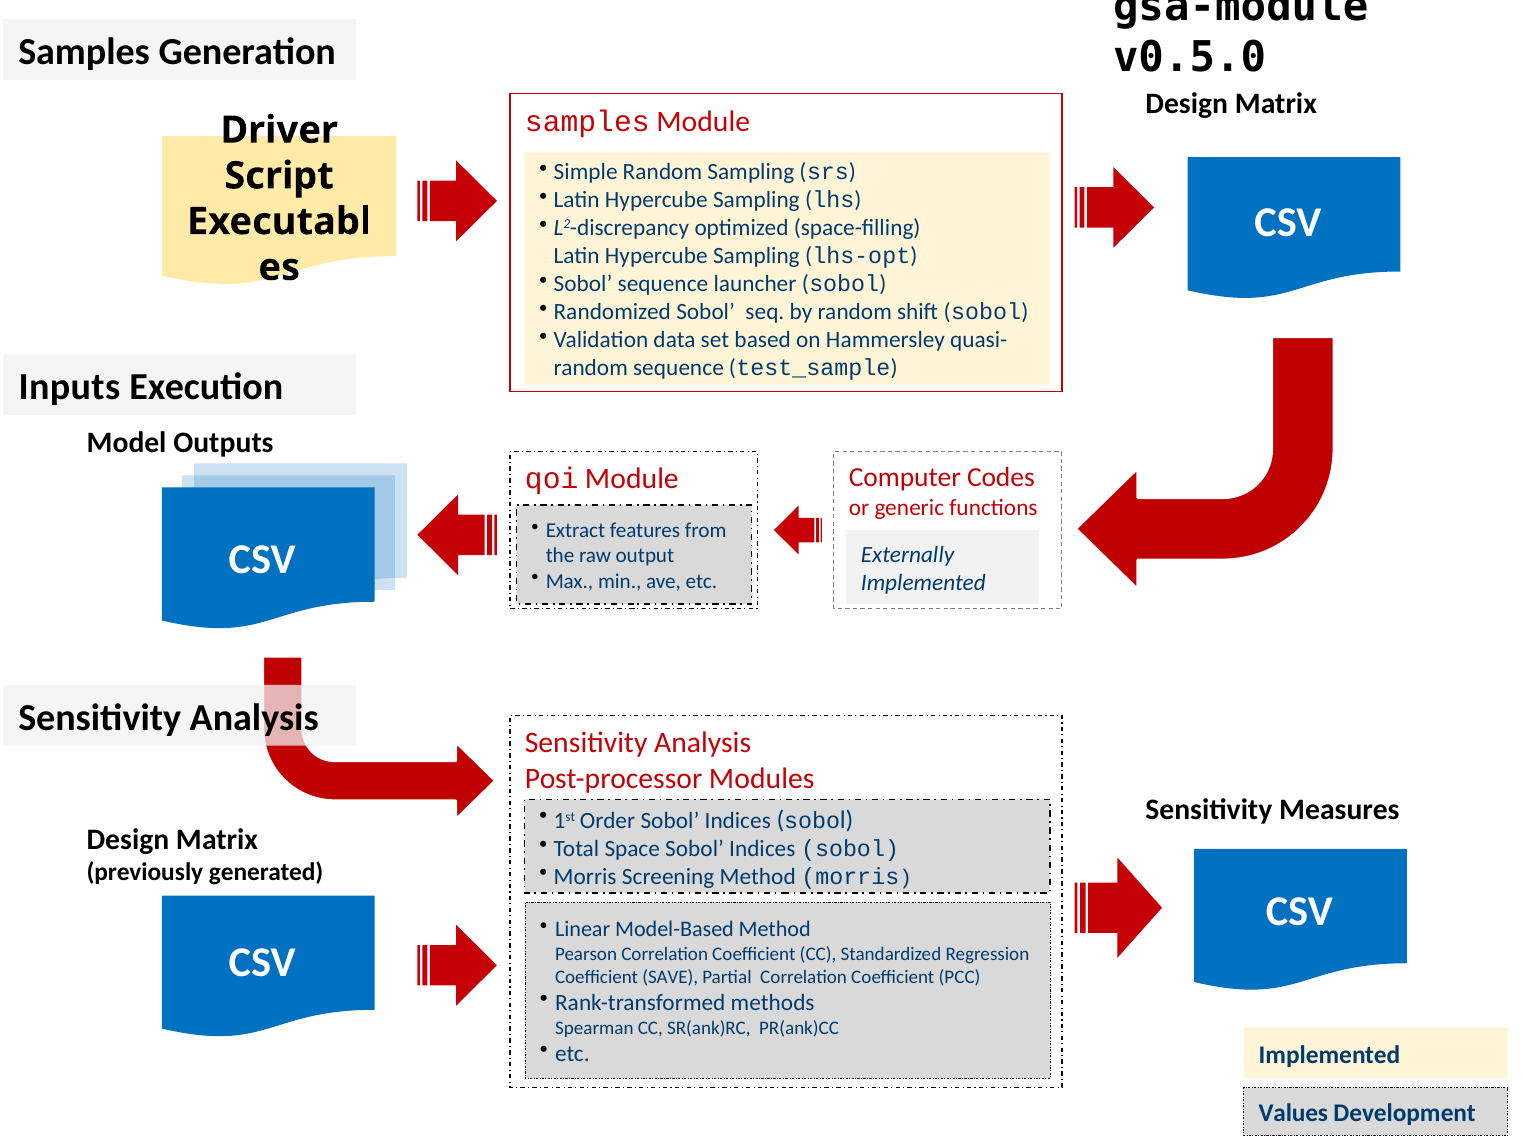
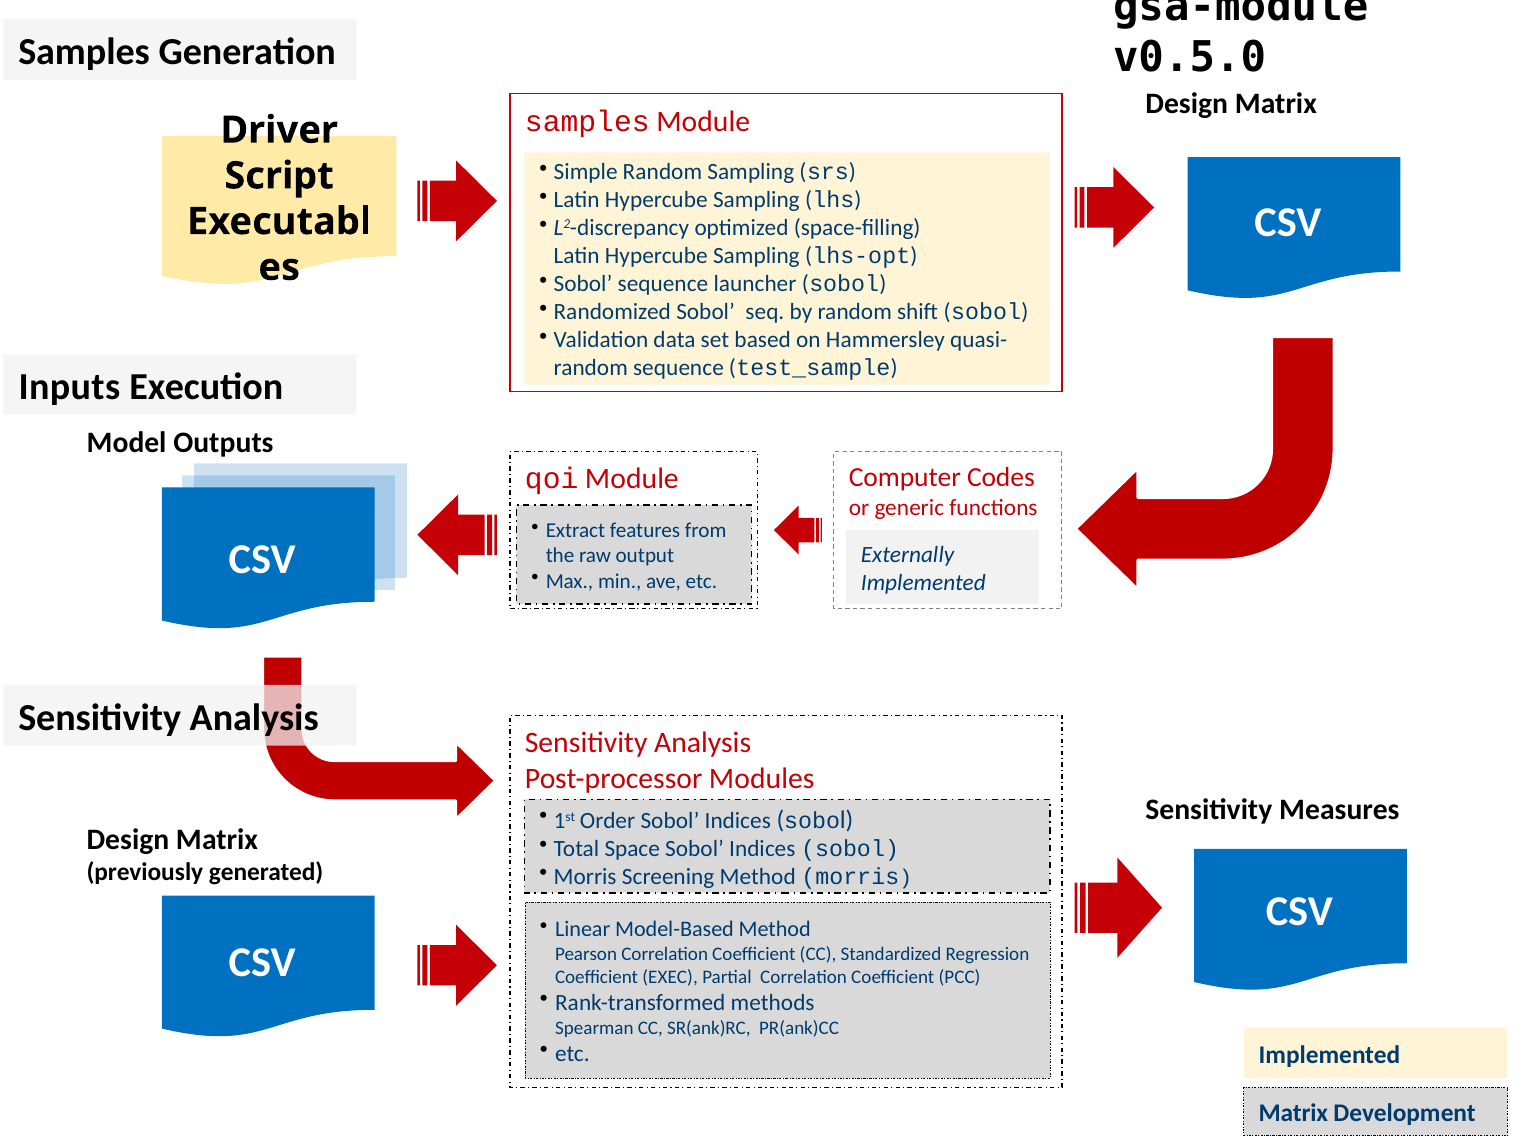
SAVE: SAVE -> EXEC
Values at (1293, 1113): Values -> Matrix
